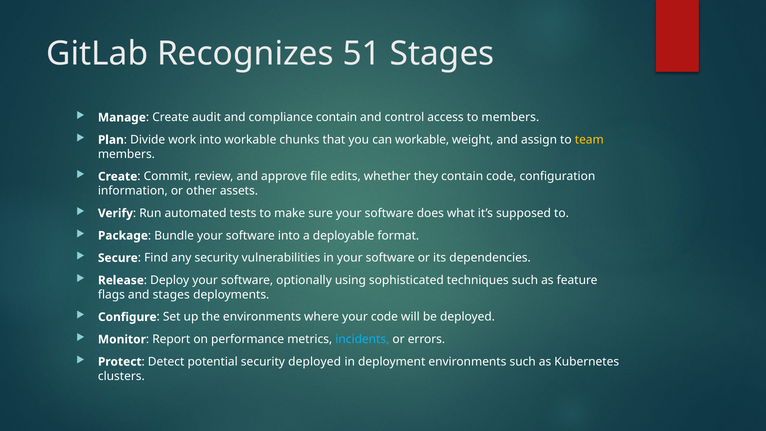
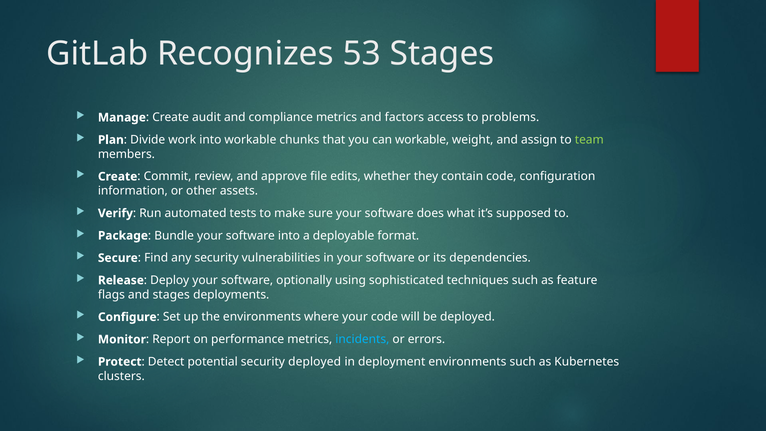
51: 51 -> 53
compliance contain: contain -> metrics
control: control -> factors
to members: members -> problems
team colour: yellow -> light green
